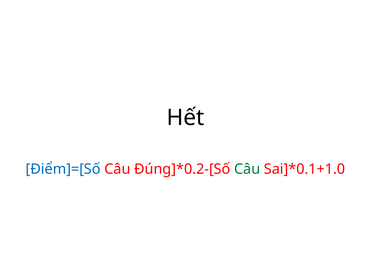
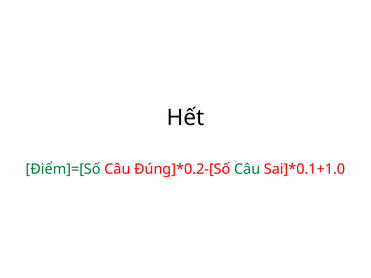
Điểm]=[Số colour: blue -> green
